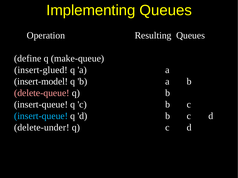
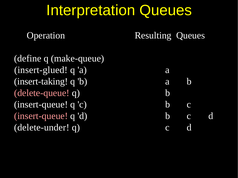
Implementing: Implementing -> Interpretation
insert-model: insert-model -> insert-taking
insert-queue at (41, 116) colour: light blue -> pink
